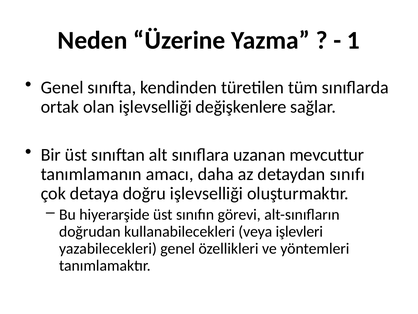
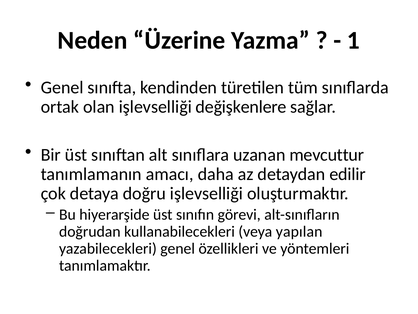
sınıfı: sınıfı -> edilir
işlevleri: işlevleri -> yapılan
